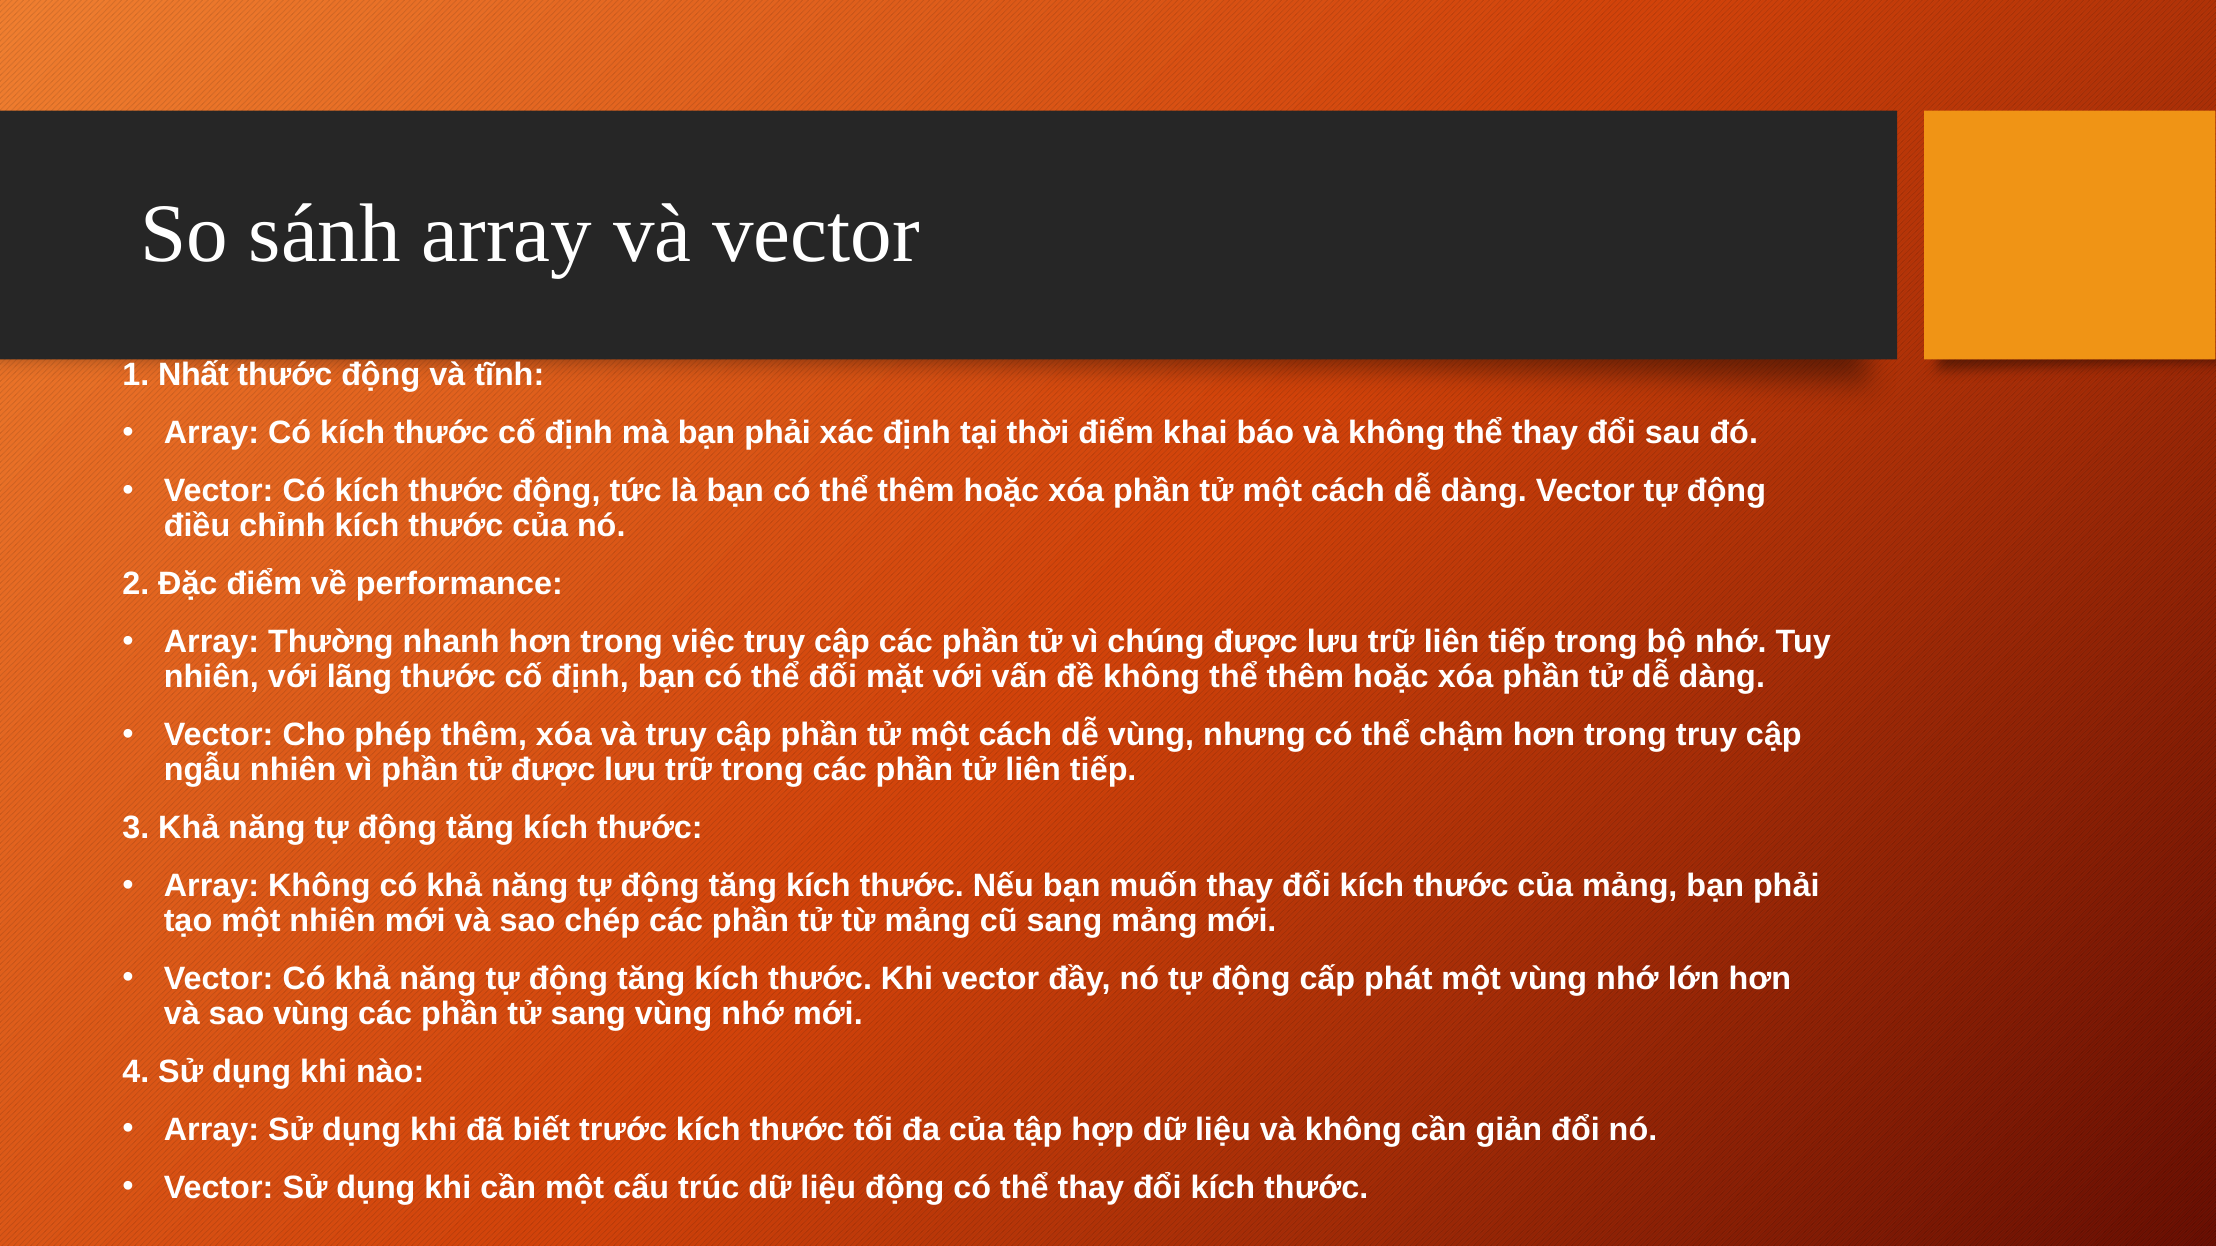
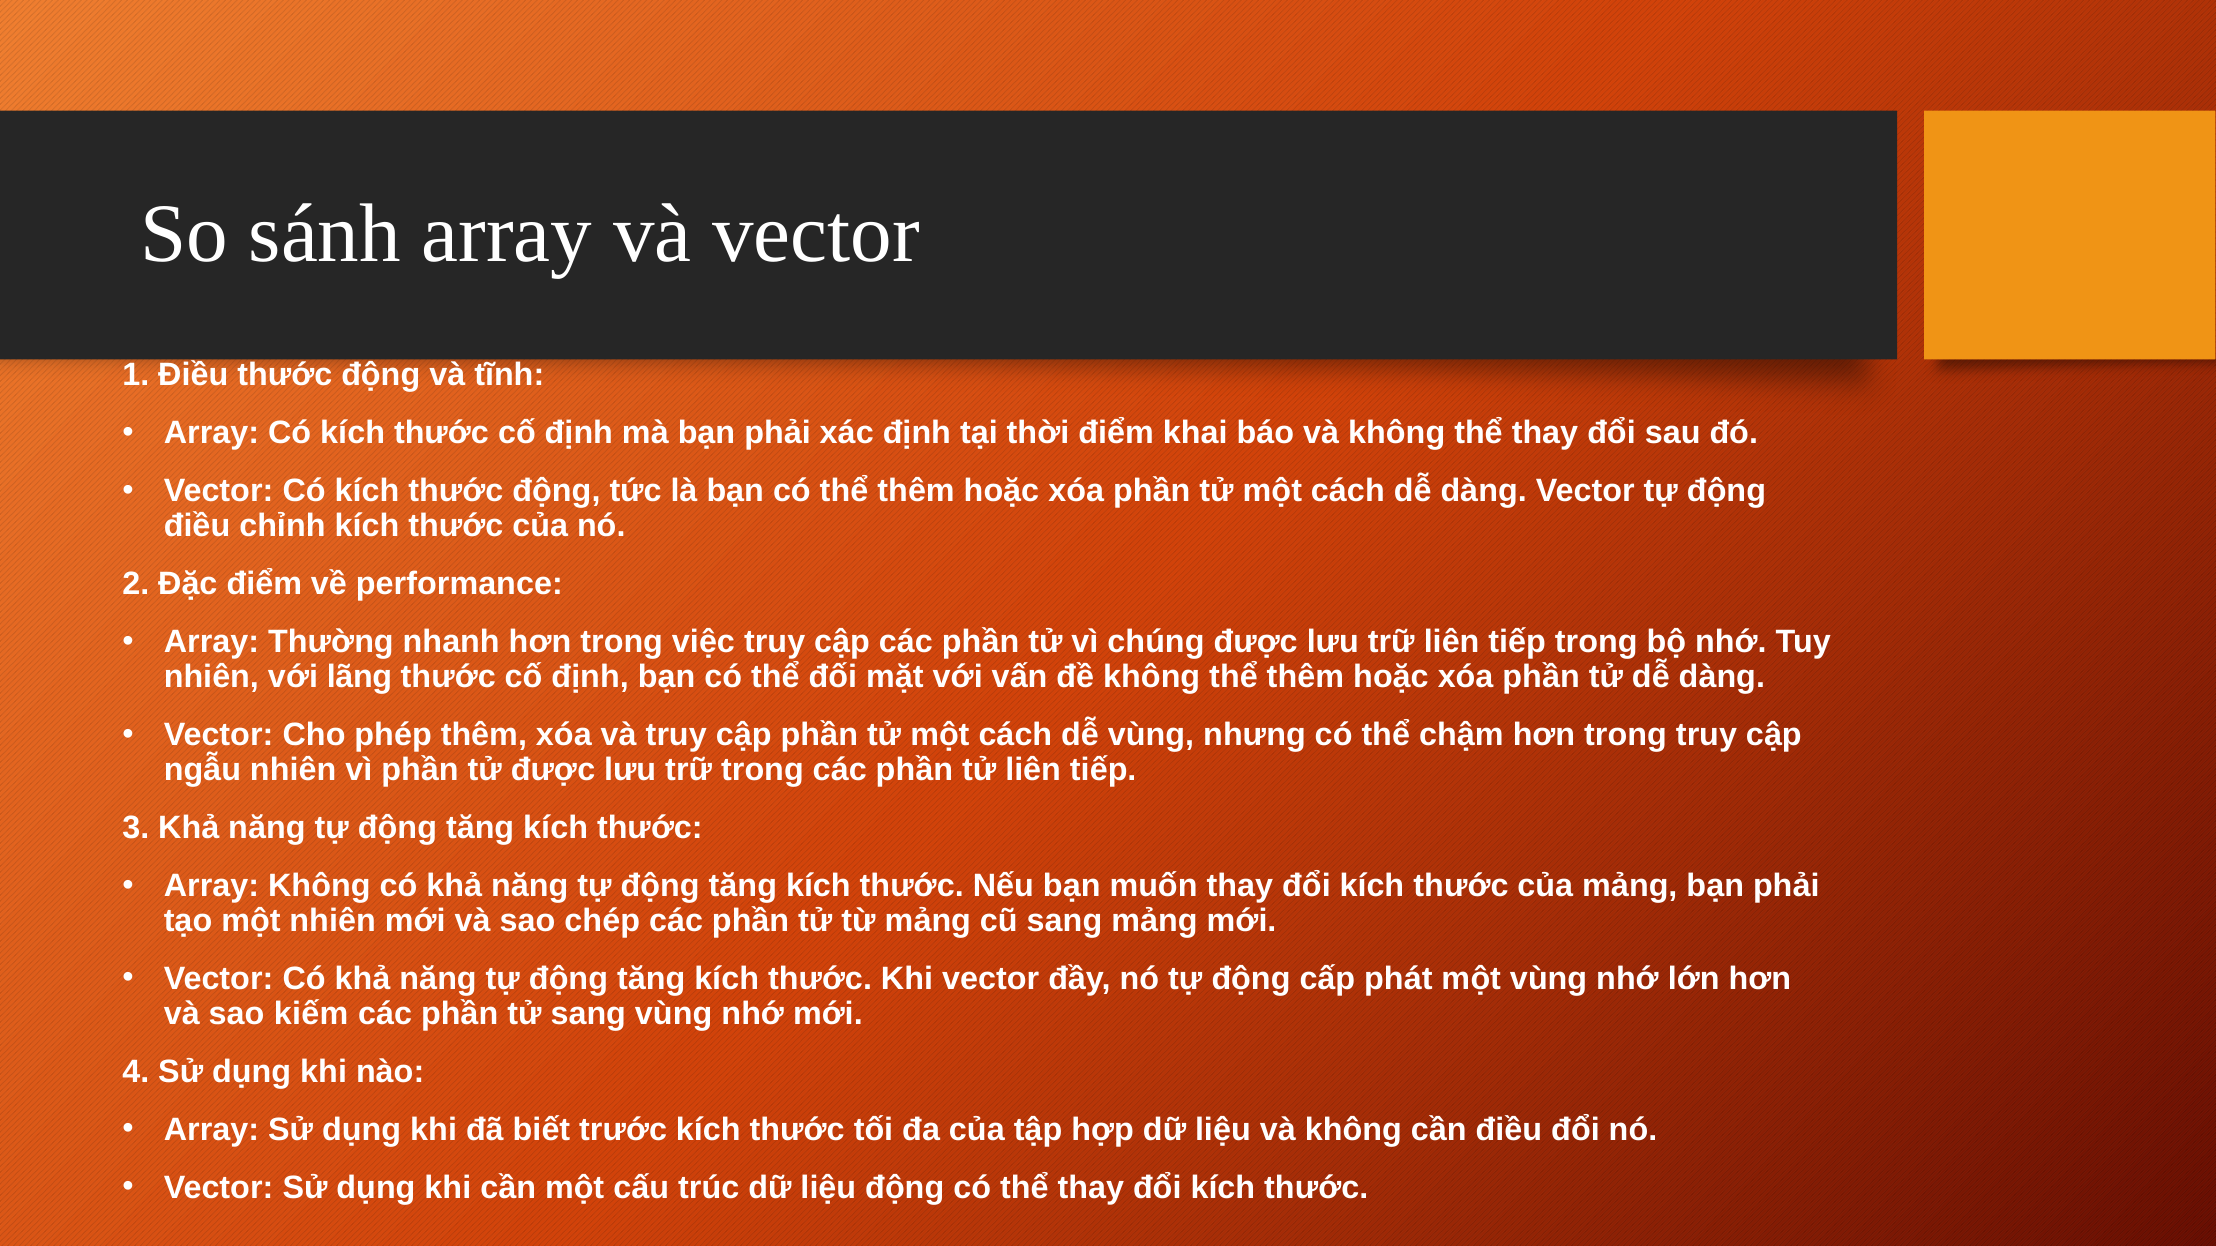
1 Nhất: Nhất -> Điều
sao vùng: vùng -> kiếm
cần giản: giản -> điều
